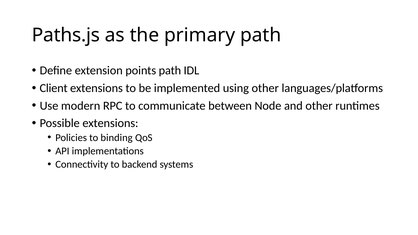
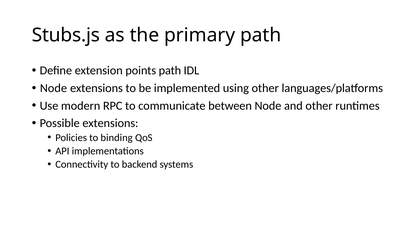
Paths.js: Paths.js -> Stubs.js
Client at (54, 88): Client -> Node
